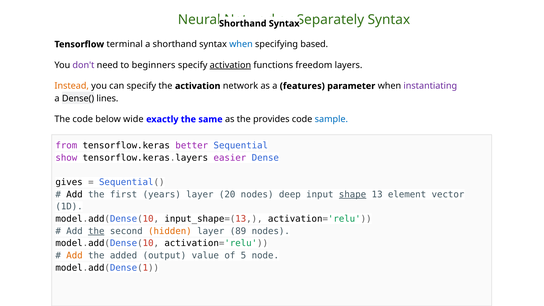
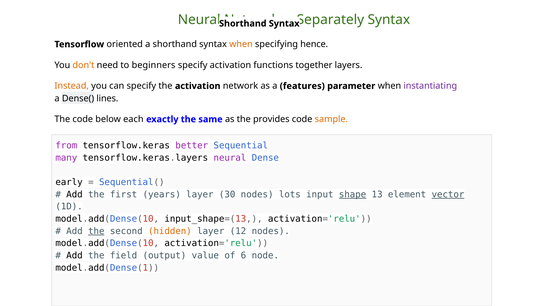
terminal: terminal -> oriented
when at (241, 44) colour: blue -> orange
based: based -> hence
don't colour: purple -> orange
activation at (230, 65) underline: present -> none
freedom: freedom -> together
wide: wide -> each
sample colour: blue -> orange
show: show -> many
tensorflow.keras.layers easier: easier -> neural
gives: gives -> early
20: 20 -> 30
deep: deep -> lots
vector underline: none -> present
89: 89 -> 12
Add at (74, 255) colour: orange -> black
added: added -> field
5: 5 -> 6
